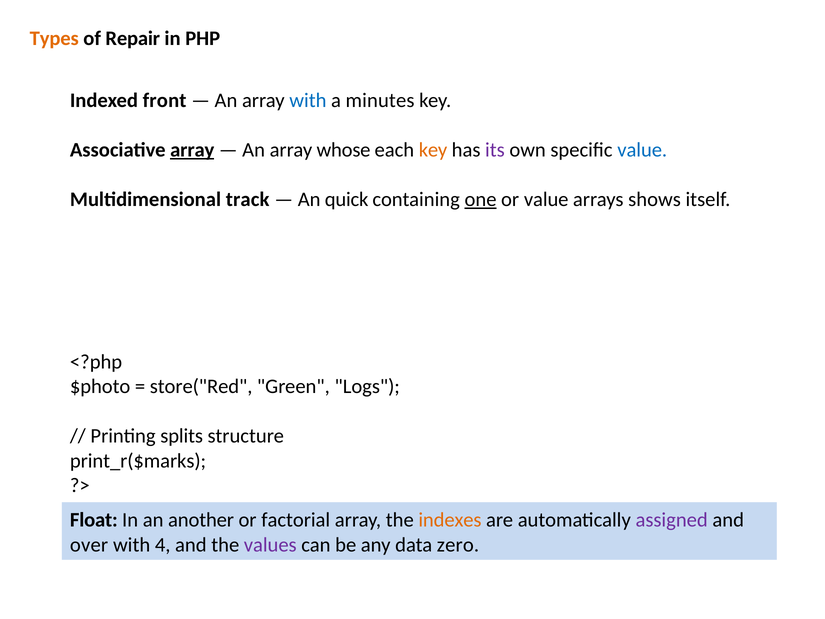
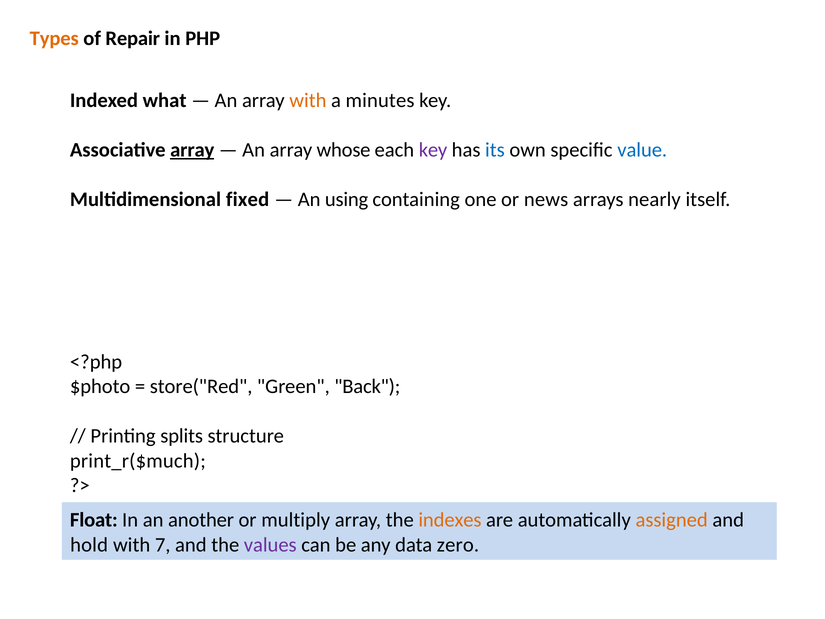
front: front -> what
with at (308, 100) colour: blue -> orange
key at (433, 150) colour: orange -> purple
its colour: purple -> blue
track: track -> fixed
quick: quick -> using
one underline: present -> none
or value: value -> news
shows: shows -> nearly
Logs: Logs -> Back
print_r($marks: print_r($marks -> print_r($much
factorial: factorial -> multiply
assigned colour: purple -> orange
over: over -> hold
4: 4 -> 7
